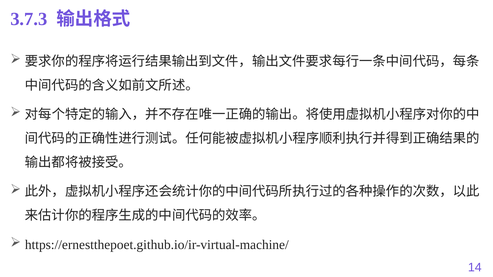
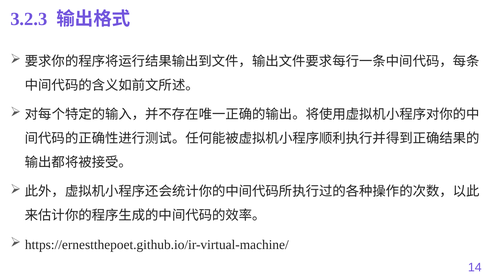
3.7.3: 3.7.3 -> 3.2.3
